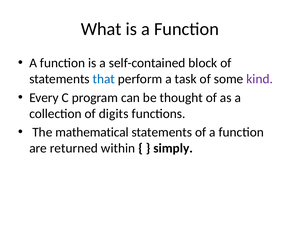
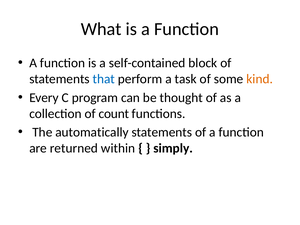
kind colour: purple -> orange
digits: digits -> count
mathematical: mathematical -> automatically
